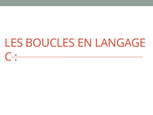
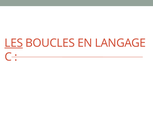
LES underline: none -> present
